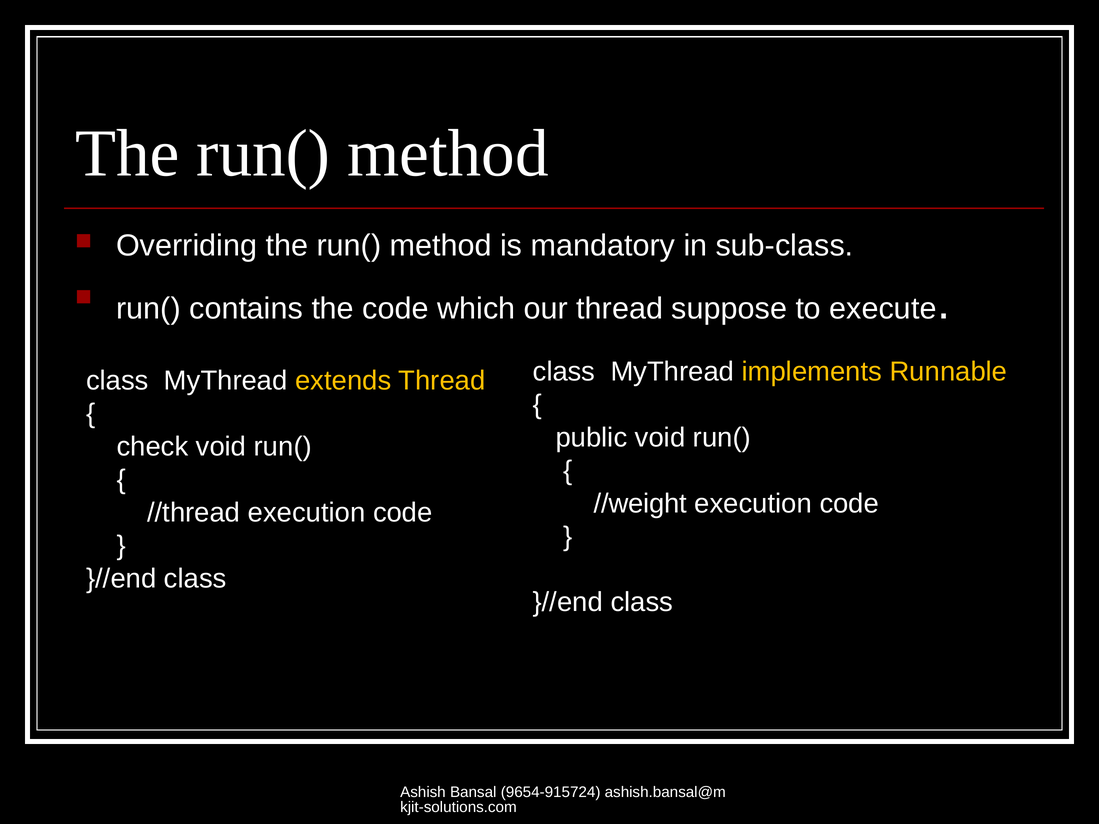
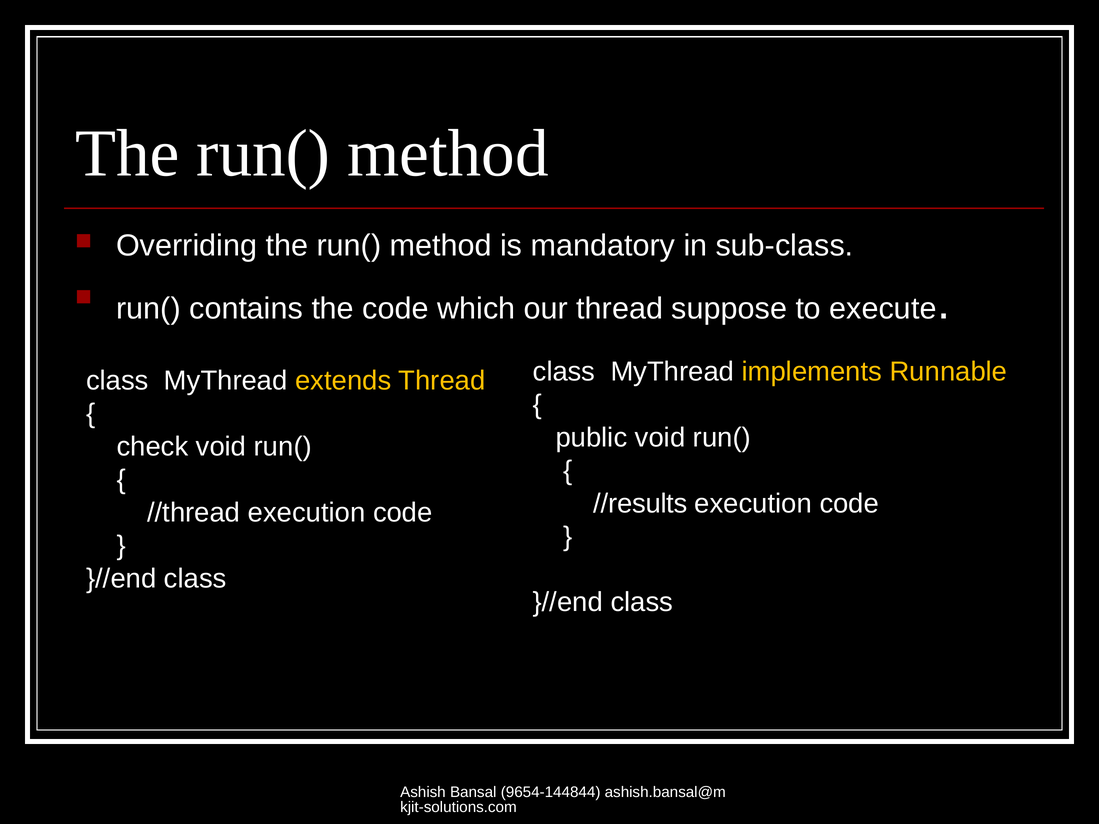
//weight: //weight -> //results
9654-915724: 9654-915724 -> 9654-144844
